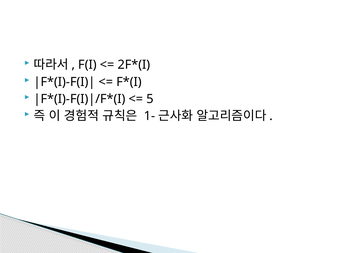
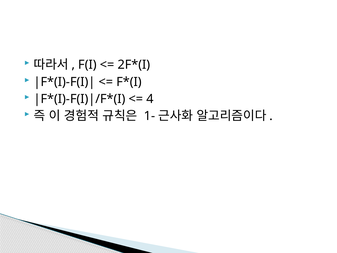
5: 5 -> 4
